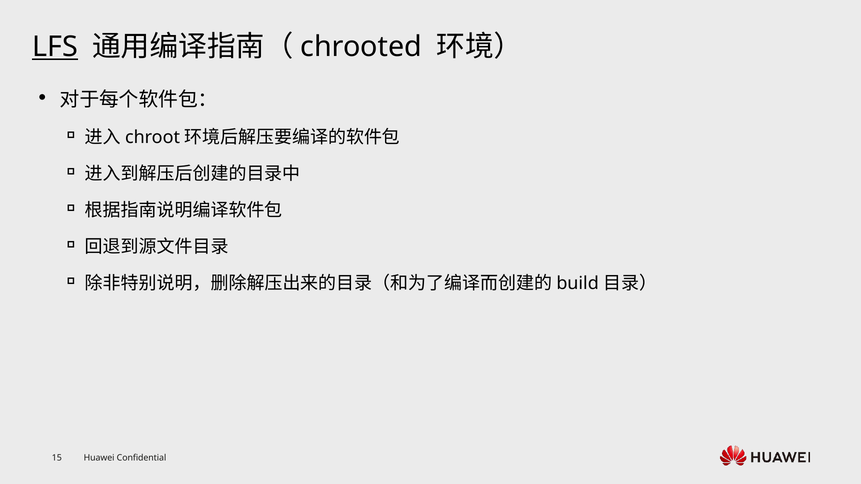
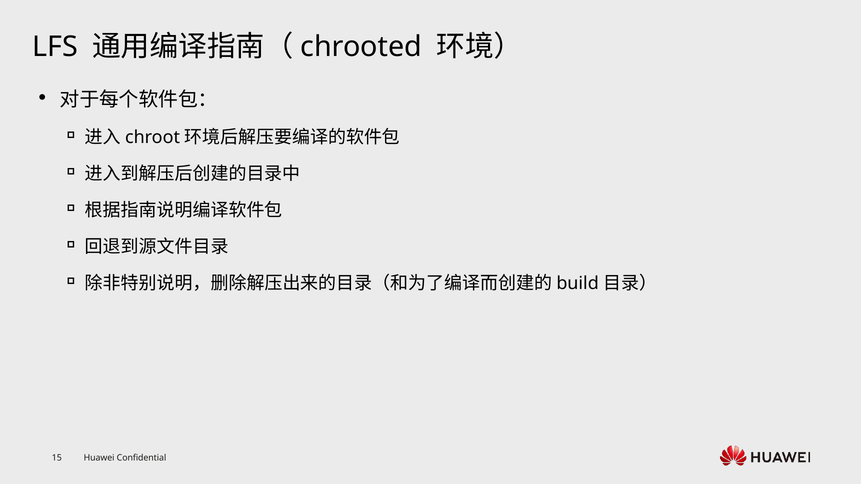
LFS underline: present -> none
